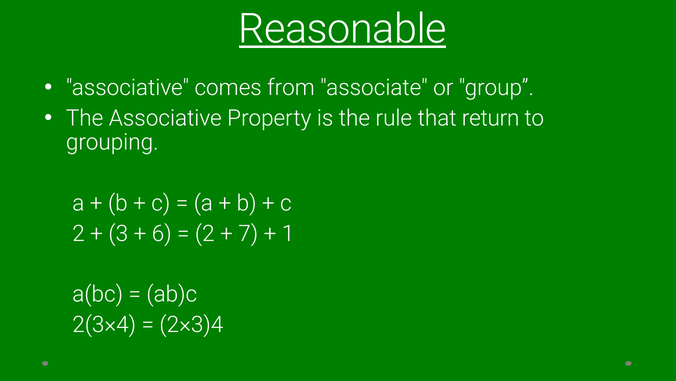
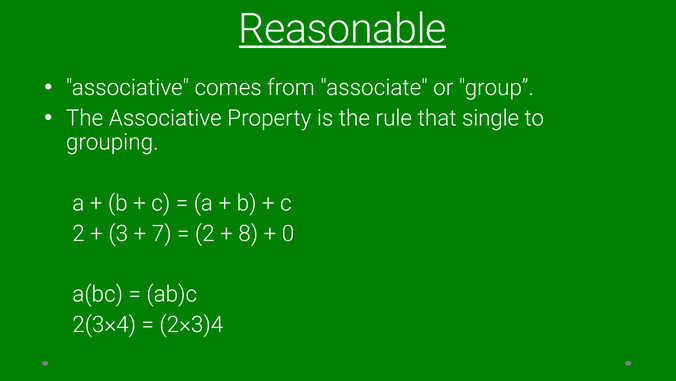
return: return -> single
6: 6 -> 7
7: 7 -> 8
1: 1 -> 0
